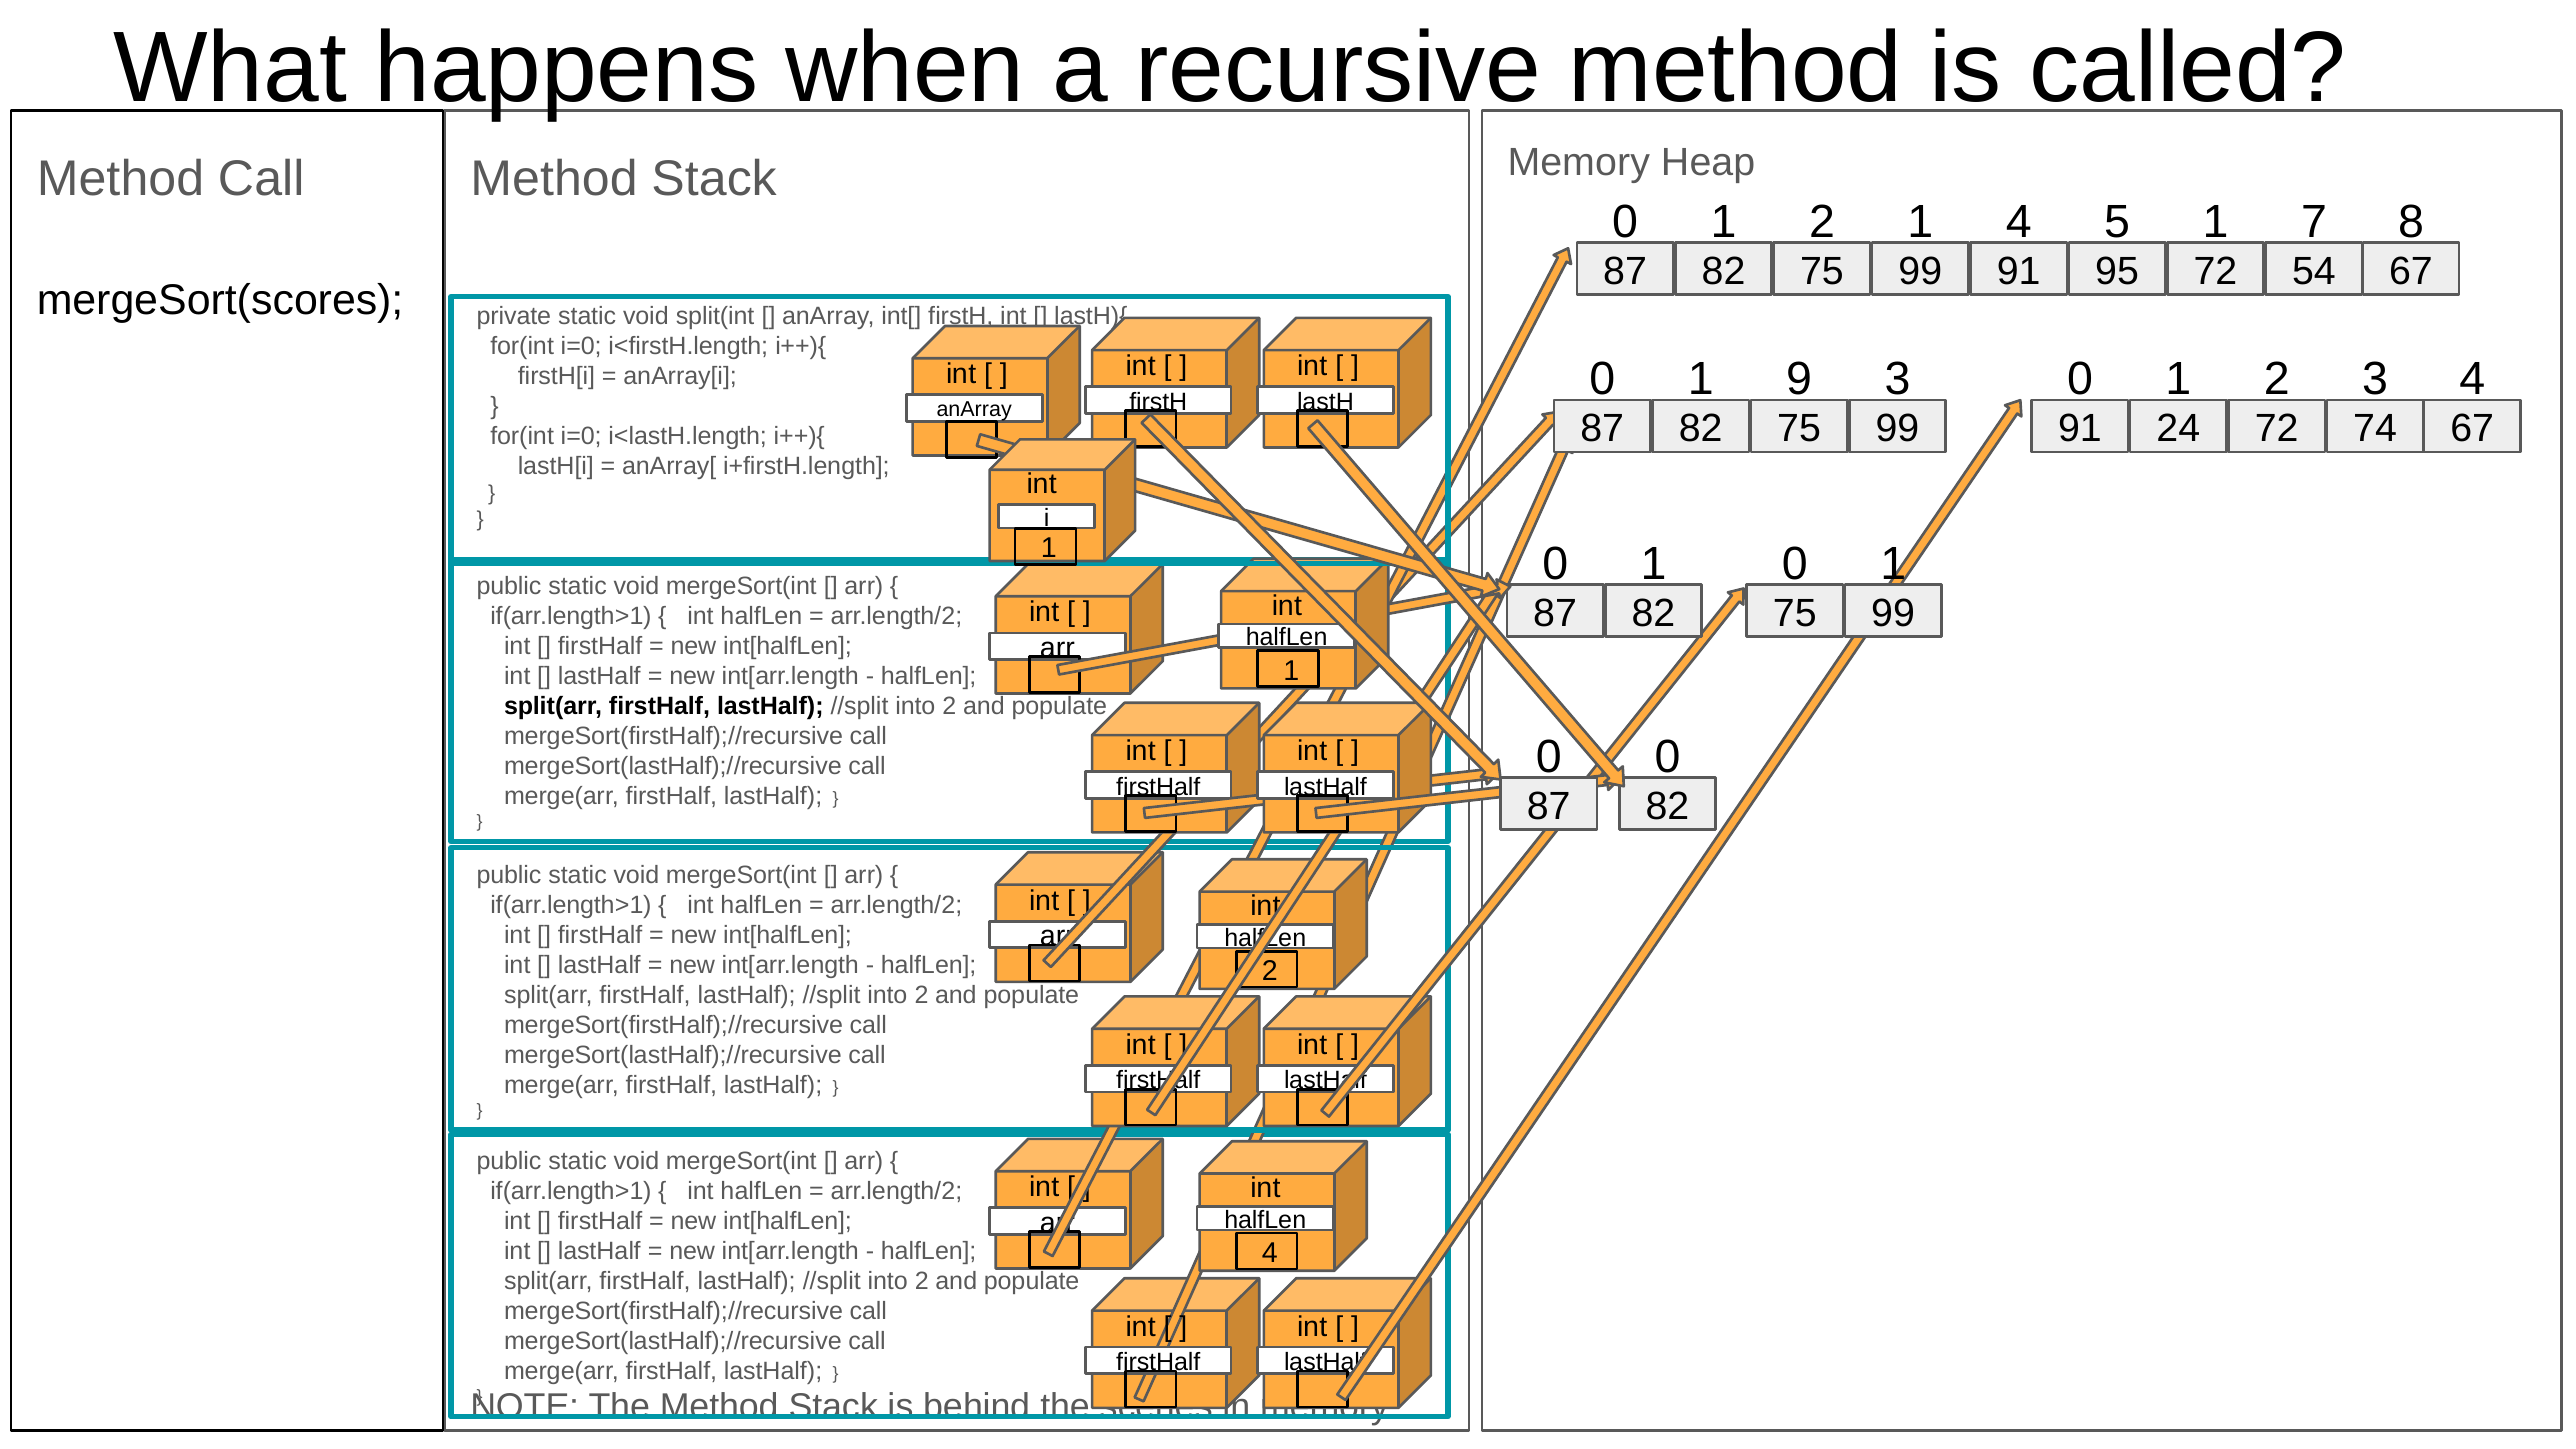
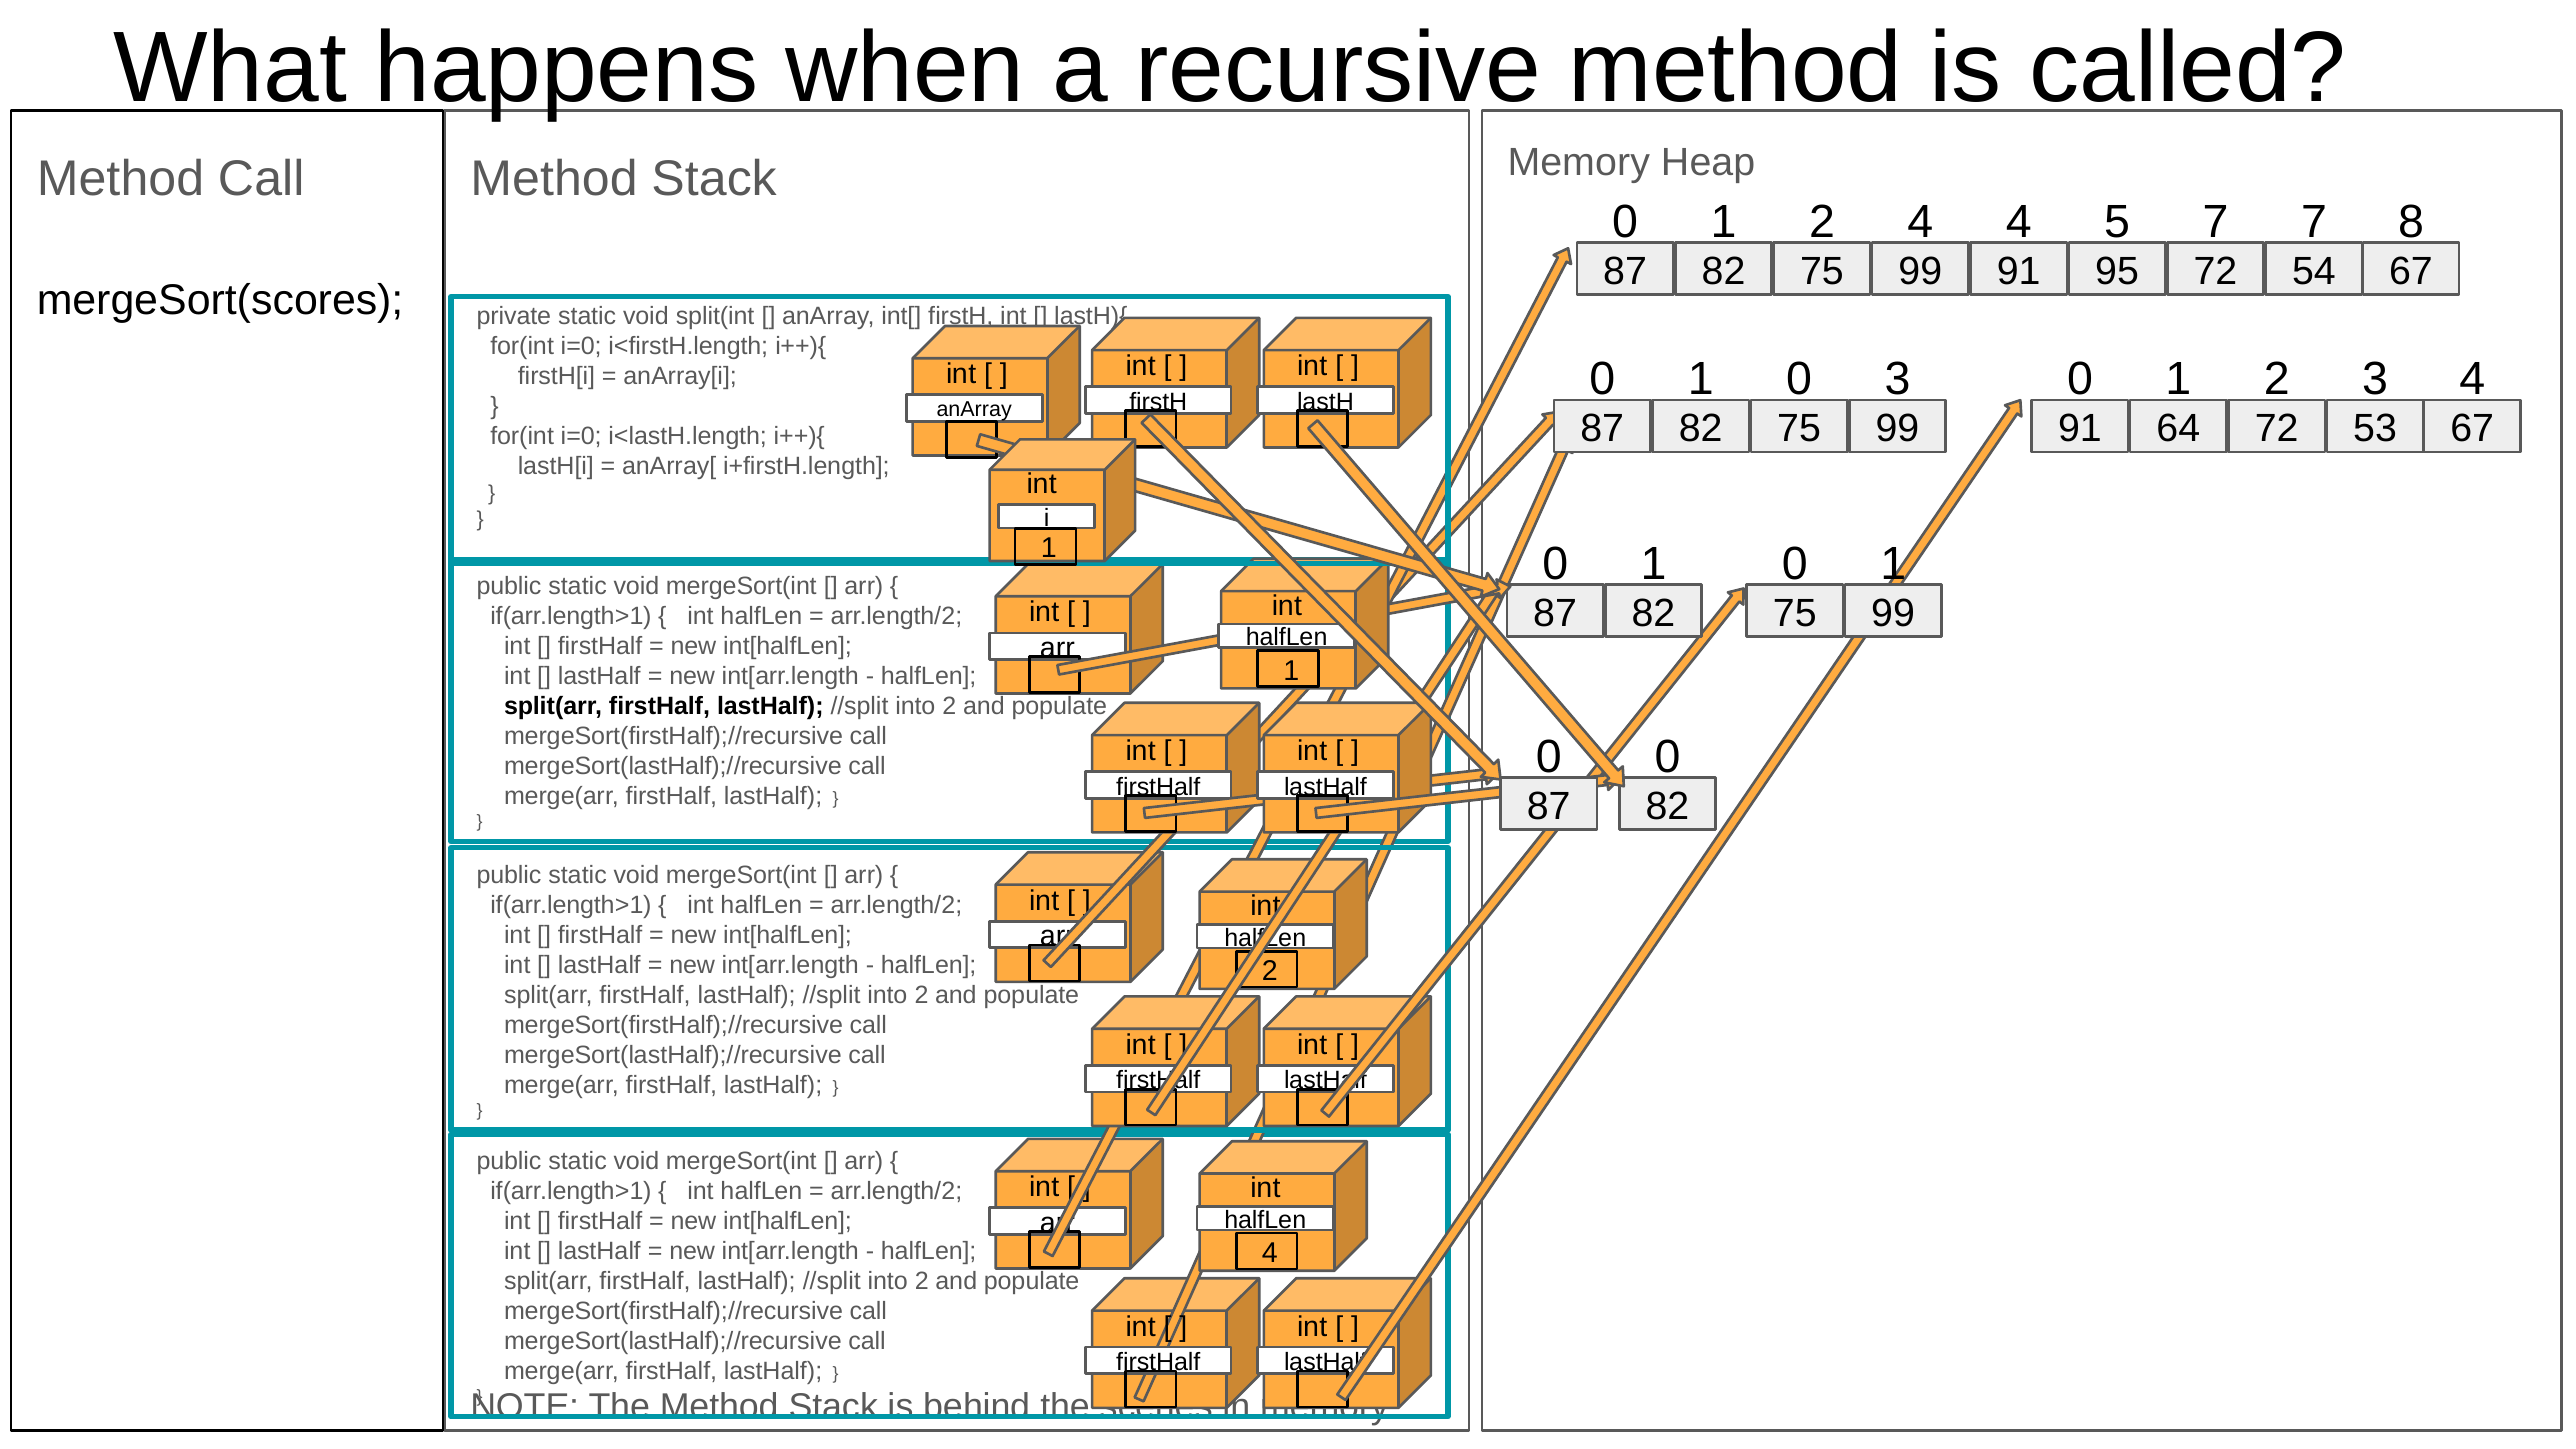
2 1: 1 -> 4
5 1: 1 -> 7
1 9: 9 -> 0
24: 24 -> 64
74: 74 -> 53
